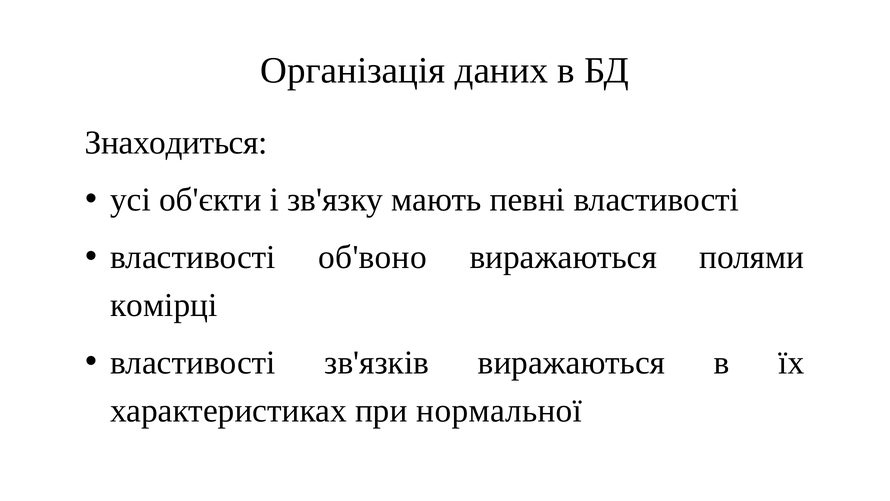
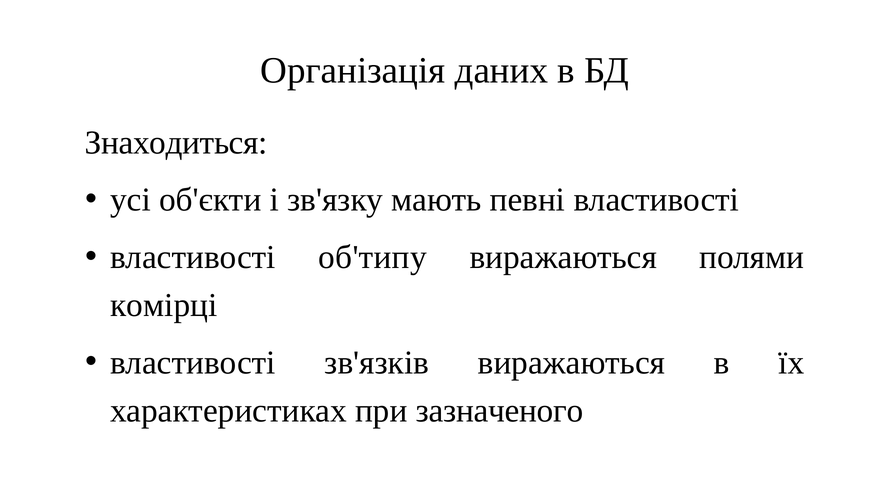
об'воно: об'воно -> об'типу
нормальної: нормальної -> зазначеного
